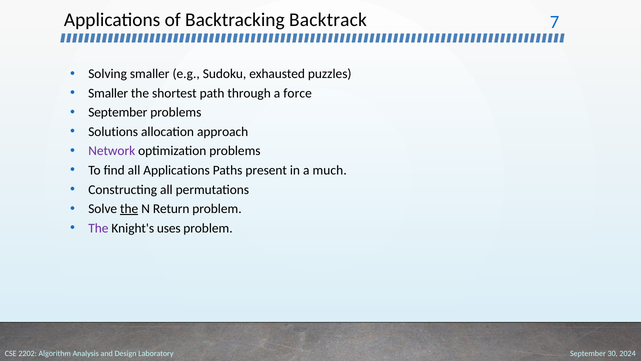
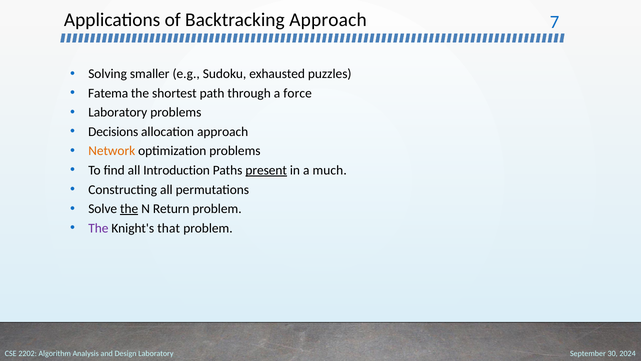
Backtracking Backtrack: Backtrack -> Approach
Smaller at (108, 93): Smaller -> Fatema
September at (118, 112): September -> Laboratory
Solutions: Solutions -> Decisions
Network colour: purple -> orange
all Applications: Applications -> Introduction
present underline: none -> present
uses: uses -> that
